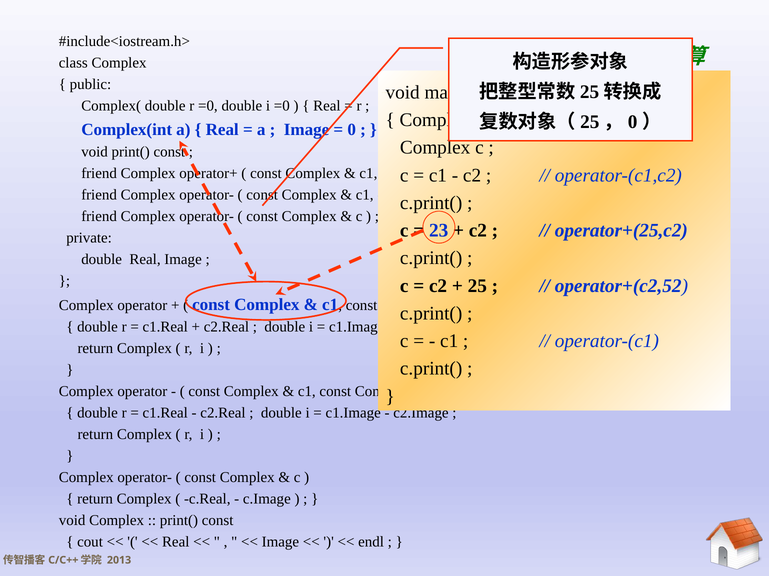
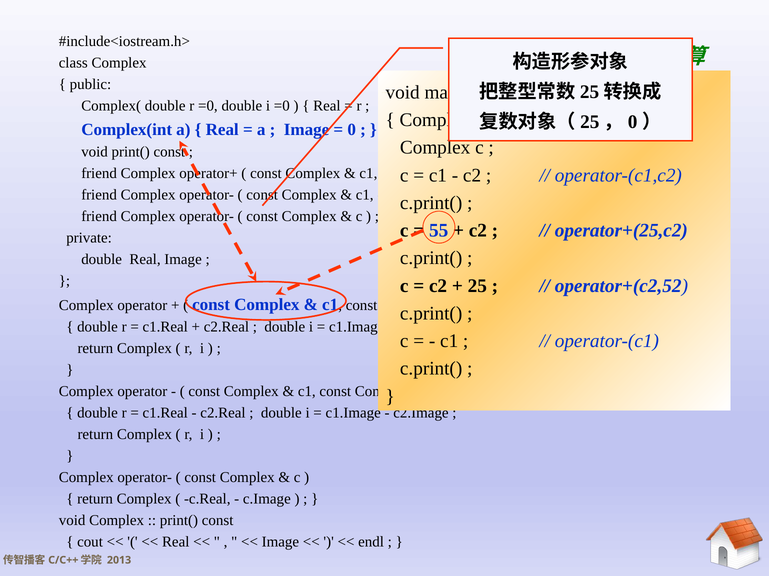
23: 23 -> 55
